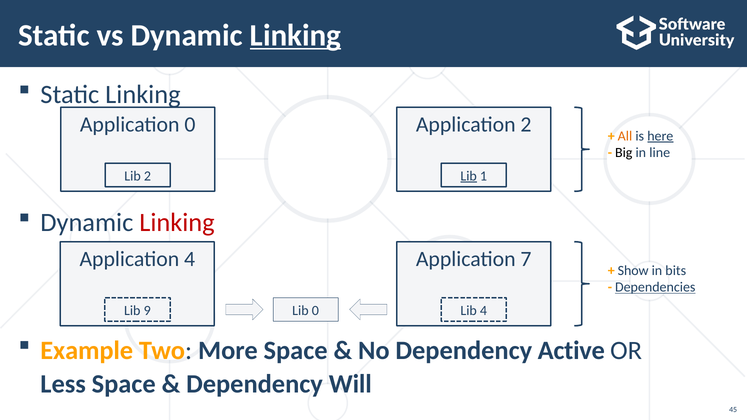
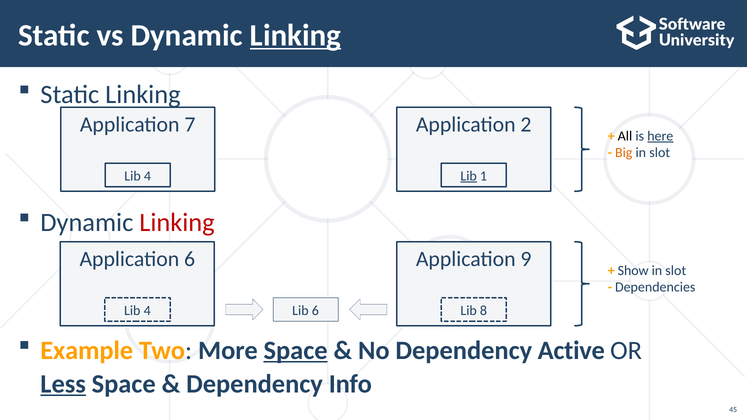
Application 0: 0 -> 7
All colour: orange -> black
Big colour: black -> orange
line at (660, 153): line -> slot
2 at (147, 176): 2 -> 4
Application 4: 4 -> 6
7: 7 -> 9
bits at (676, 271): bits -> slot
Dependencies underline: present -> none
9 at (147, 311): 9 -> 4
Lib 0: 0 -> 6
Lib 4: 4 -> 8
Space at (296, 351) underline: none -> present
Less underline: none -> present
Will: Will -> Info
